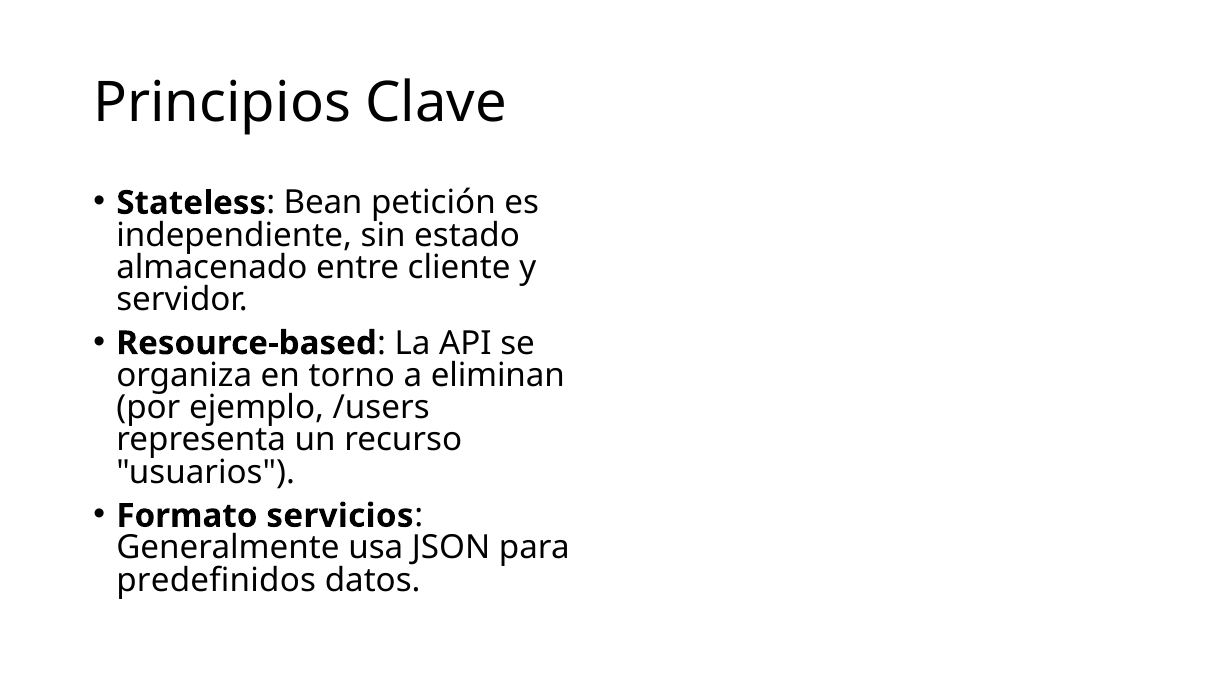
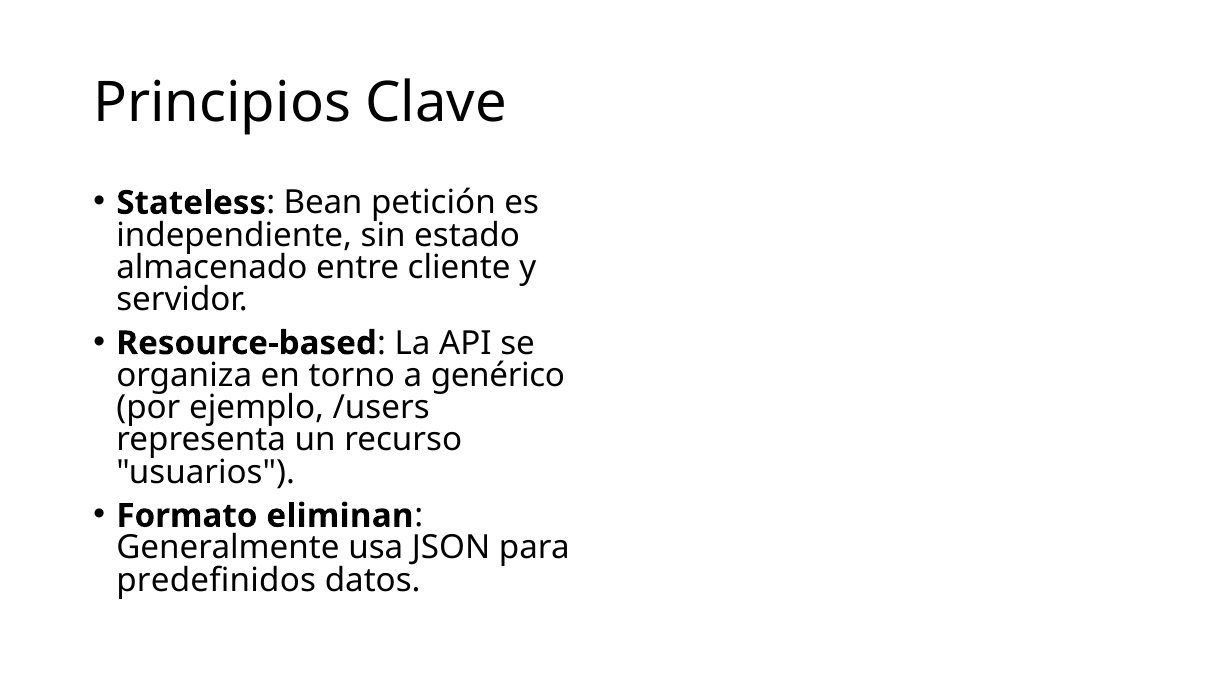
eliminan: eliminan -> genérico
servicios: servicios -> eliminan
